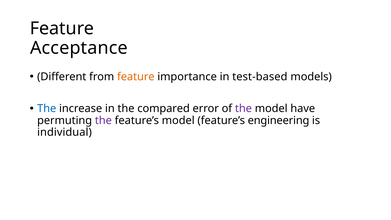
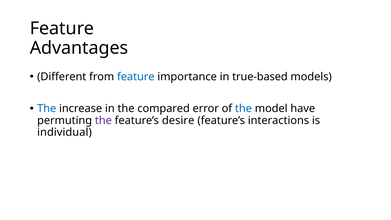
Acceptance: Acceptance -> Advantages
feature at (136, 77) colour: orange -> blue
test-based: test-based -> true-based
the at (243, 109) colour: purple -> blue
feature’s model: model -> desire
engineering: engineering -> interactions
